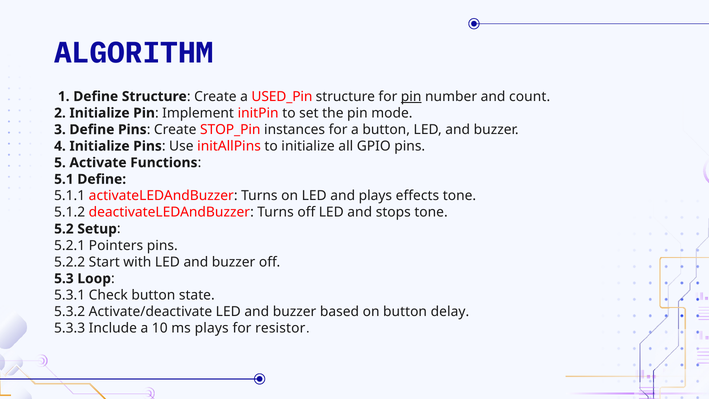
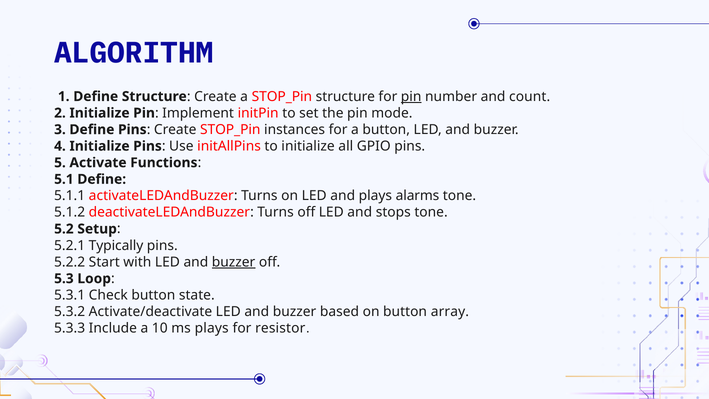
a USED_Pin: USED_Pin -> STOP_Pin
effects: effects -> alarms
Pointers: Pointers -> Typically
buzzer at (234, 262) underline: none -> present
delay: delay -> array
